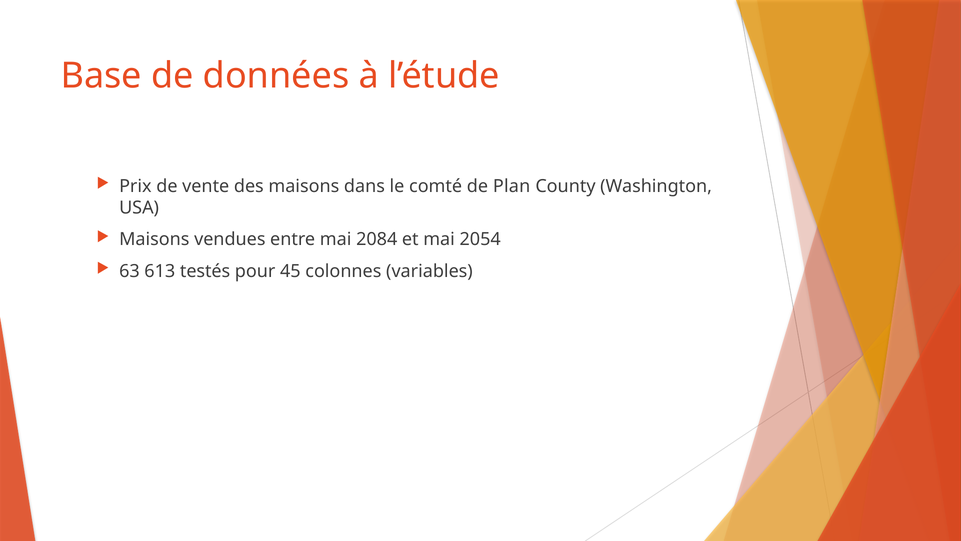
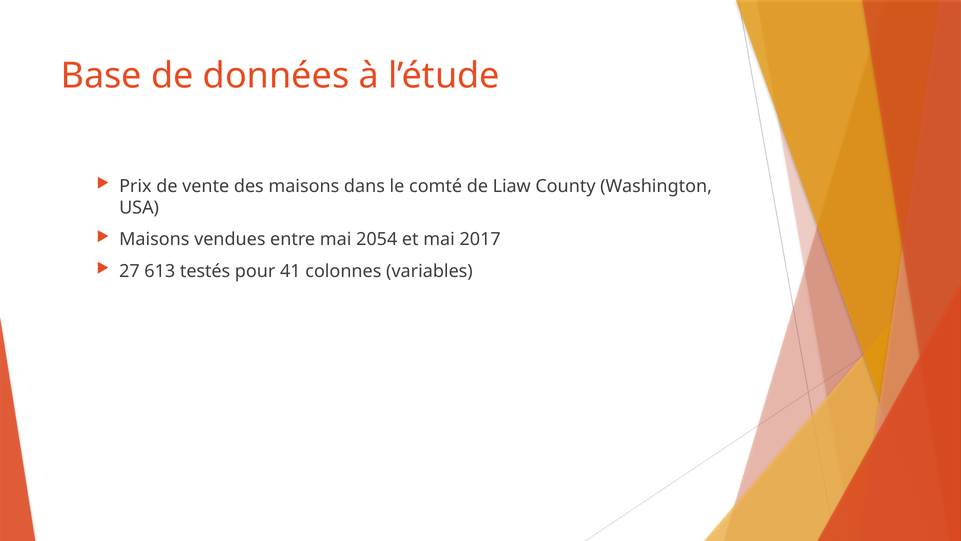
Plan: Plan -> Liaw
2084: 2084 -> 2054
2054: 2054 -> 2017
63: 63 -> 27
45: 45 -> 41
